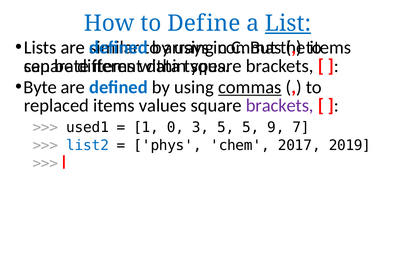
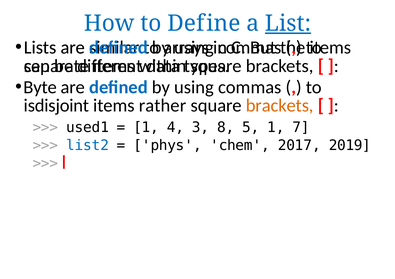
commas at (250, 87) underline: present -> none
replaced: replaced -> isdisjoint
values: values -> rather
brackets at (280, 105) colour: purple -> orange
0: 0 -> 4
3 5: 5 -> 8
5 9: 9 -> 1
